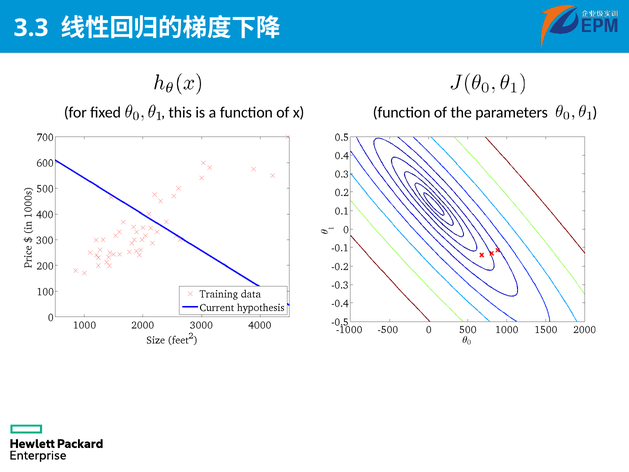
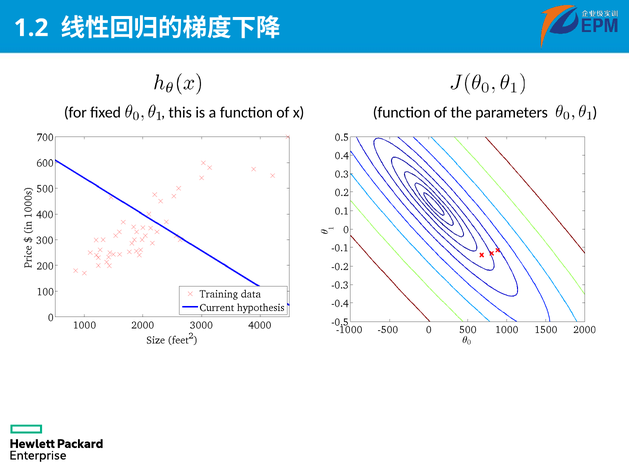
3.3: 3.3 -> 1.2
